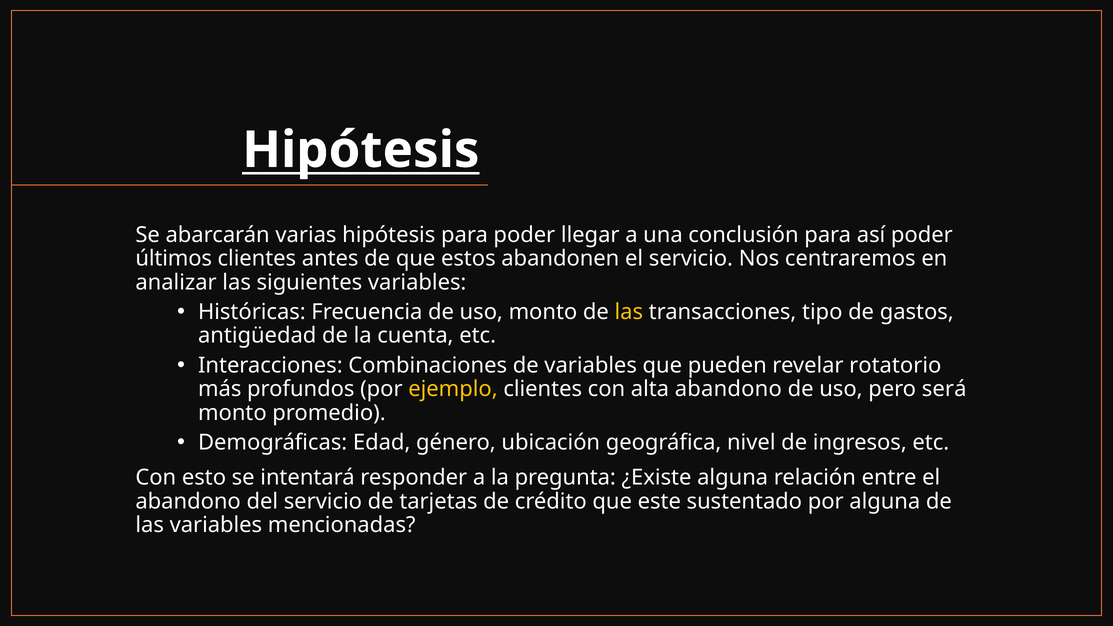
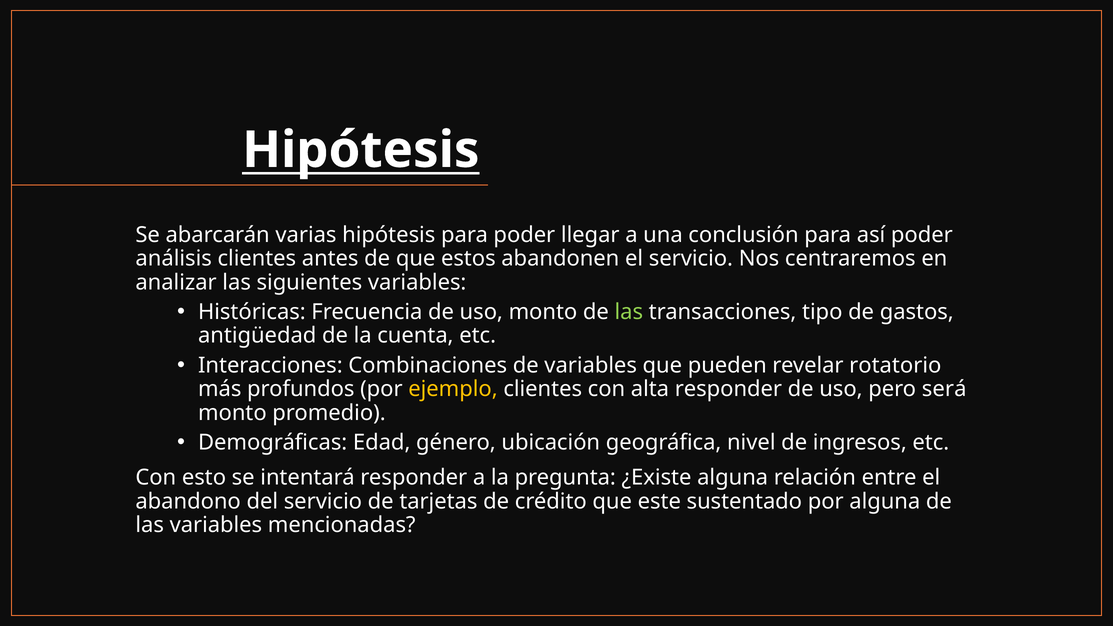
últimos: últimos -> análisis
las at (629, 312) colour: yellow -> light green
alta abandono: abandono -> responder
